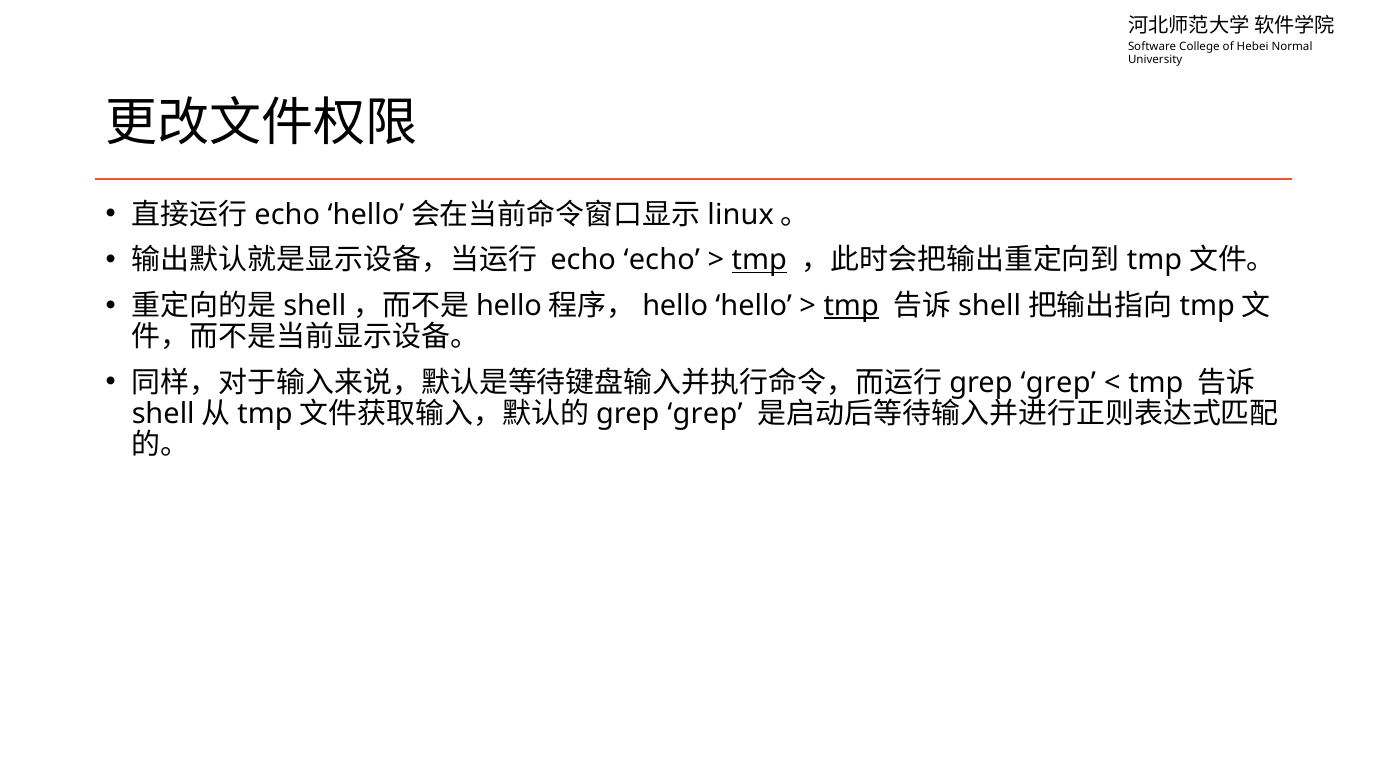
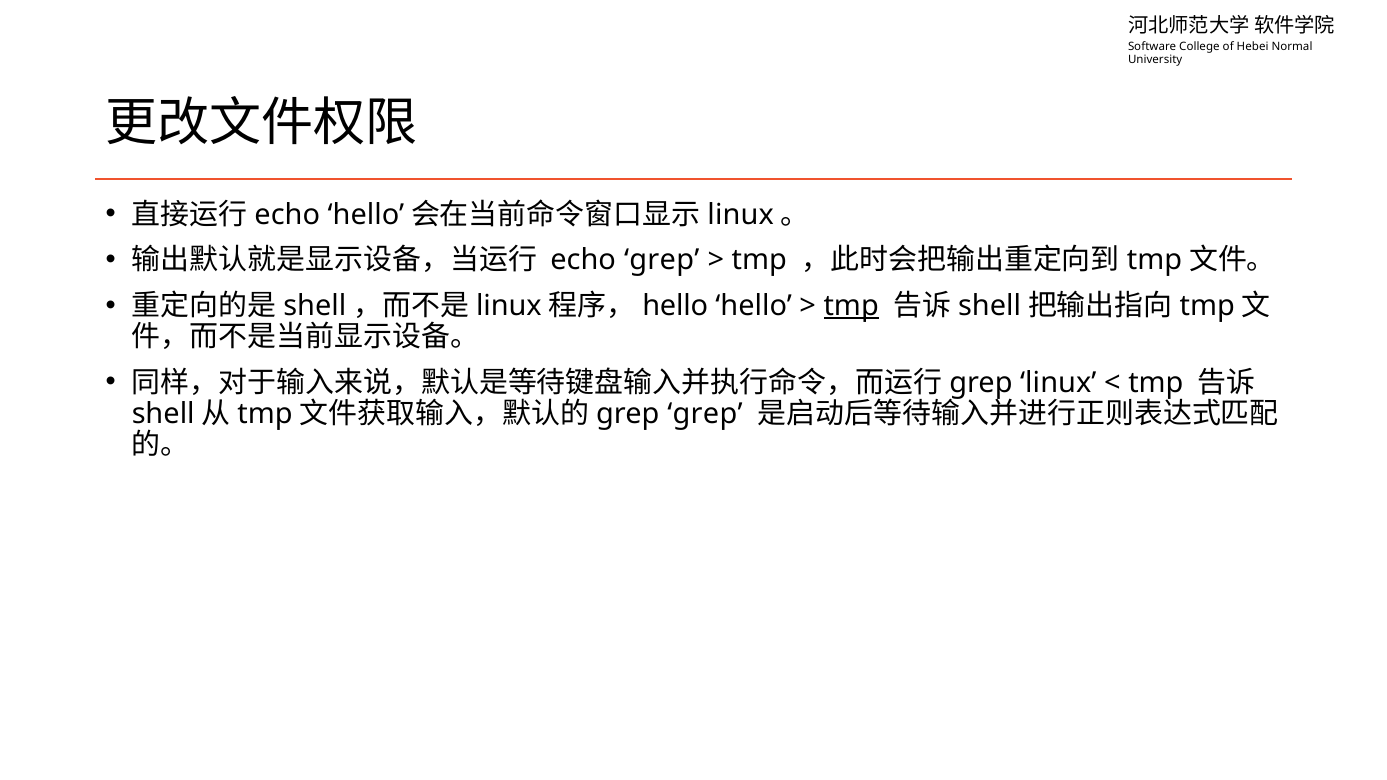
echo echo: echo -> grep
tmp at (759, 260) underline: present -> none
hello at (509, 306): hello -> linux
grep at (1058, 383): grep -> linux
